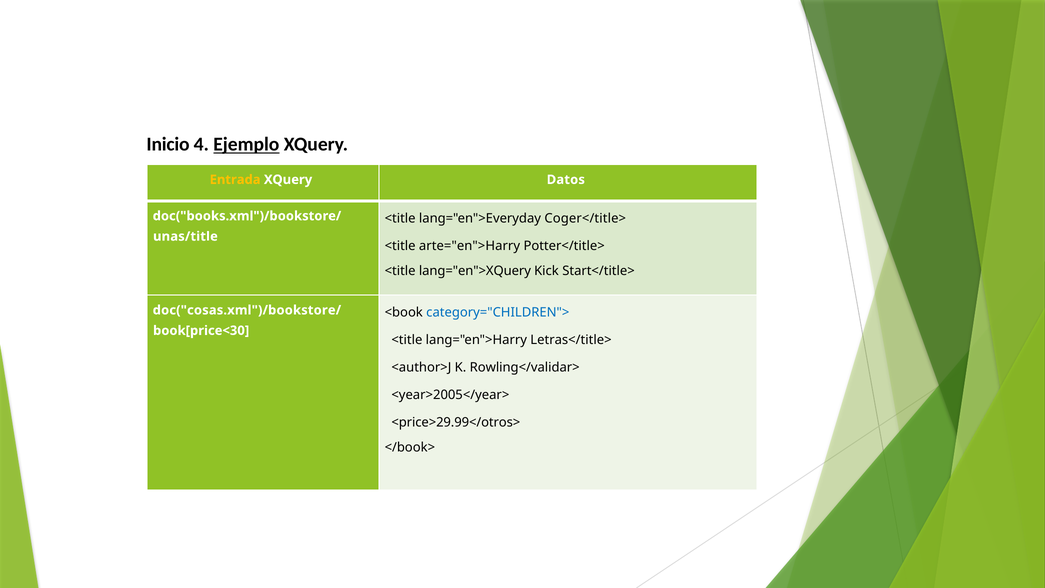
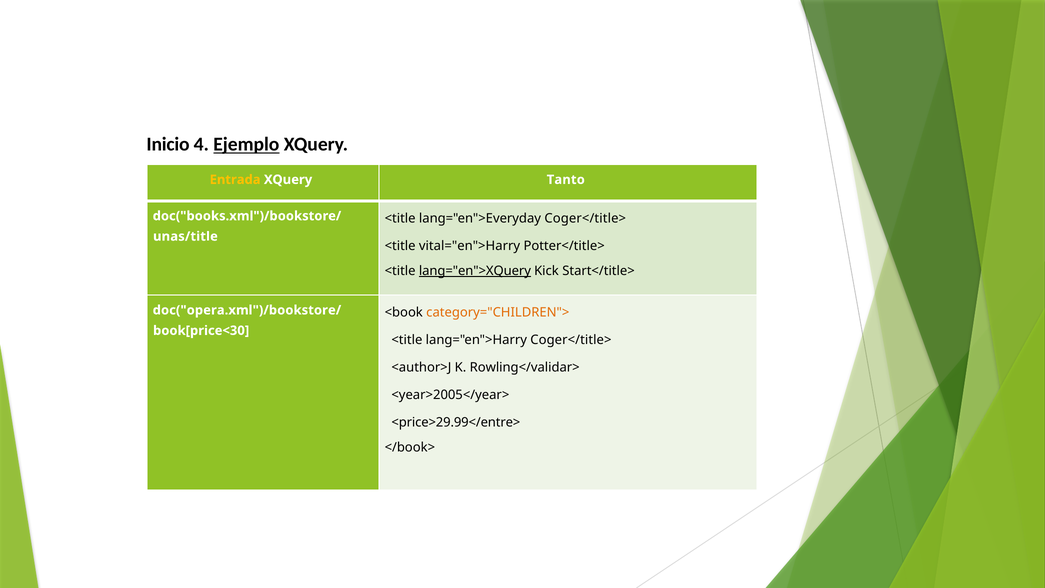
Datos: Datos -> Tanto
arte="en">Harry: arte="en">Harry -> vital="en">Harry
lang="en">XQuery underline: none -> present
doc("cosas.xml")/bookstore/: doc("cosas.xml")/bookstore/ -> doc("opera.xml")/bookstore/
category="CHILDREN"> colour: blue -> orange
lang="en">Harry Letras</title>: Letras</title> -> Coger</title>
<price>29.99</otros>: <price>29.99</otros> -> <price>29.99</entre>
